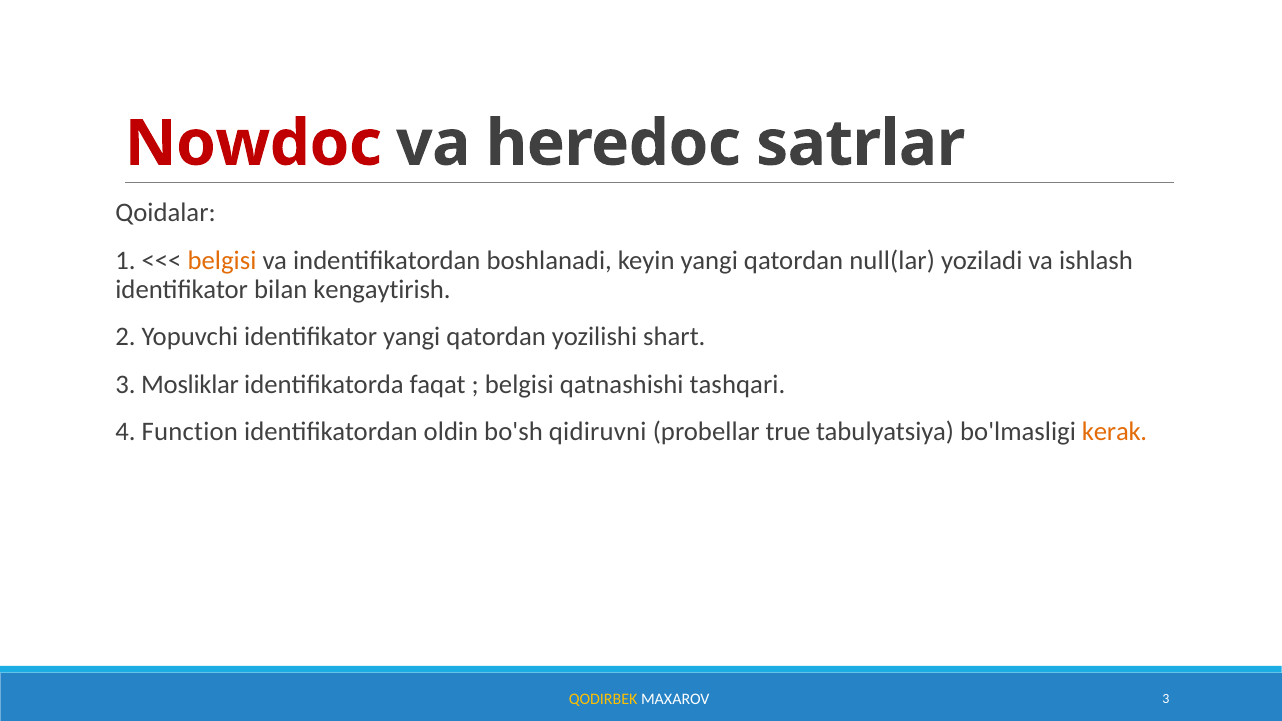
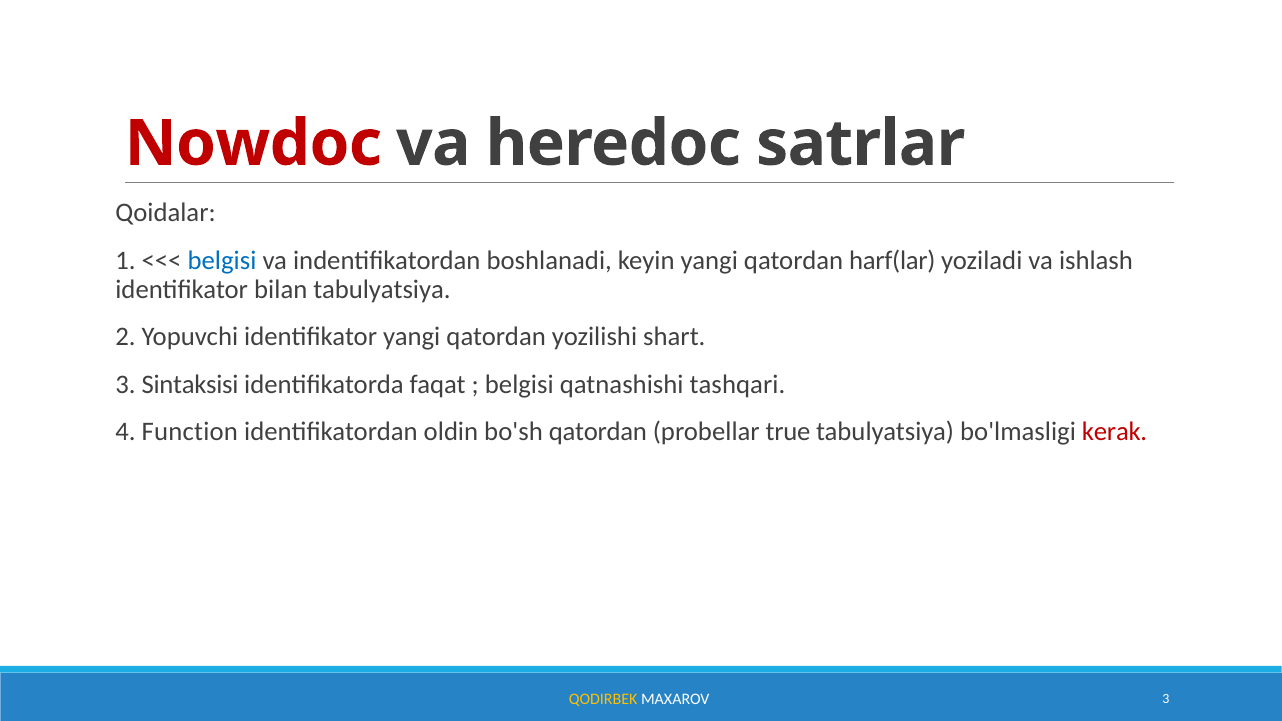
belgisi at (222, 261) colour: orange -> blue
null(lar: null(lar -> harf(lar
bilan kengaytirish: kengaytirish -> tabulyatsiya
Mosliklar: Mosliklar -> Sintaksisi
bo'sh qidiruvni: qidiruvni -> qatordan
kerak colour: orange -> red
